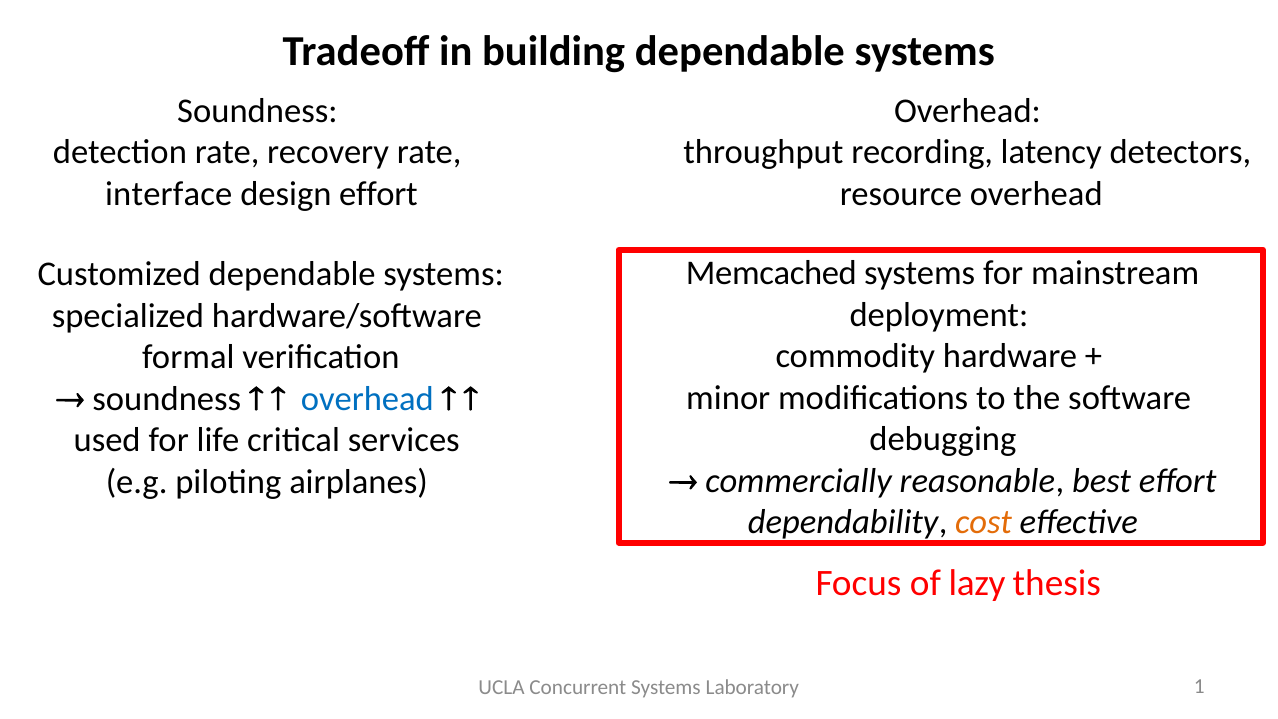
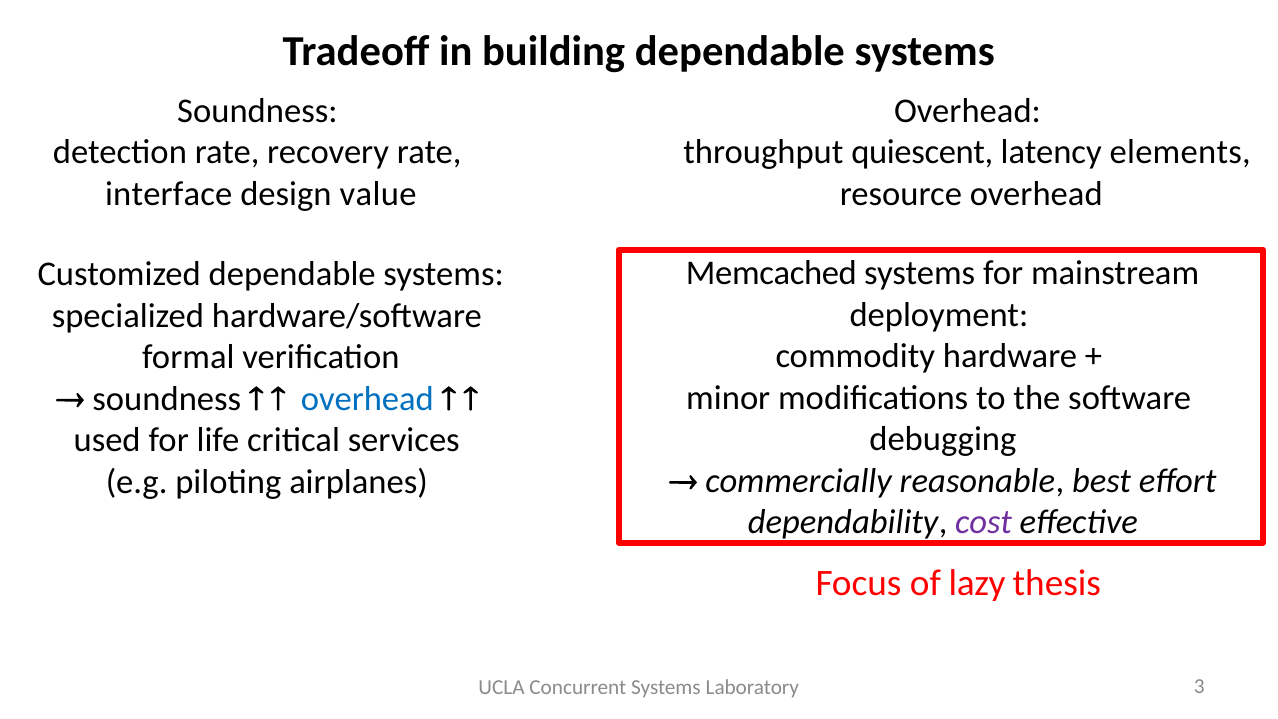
recording: recording -> quiescent
detectors: detectors -> elements
design effort: effort -> value
cost colour: orange -> purple
1: 1 -> 3
